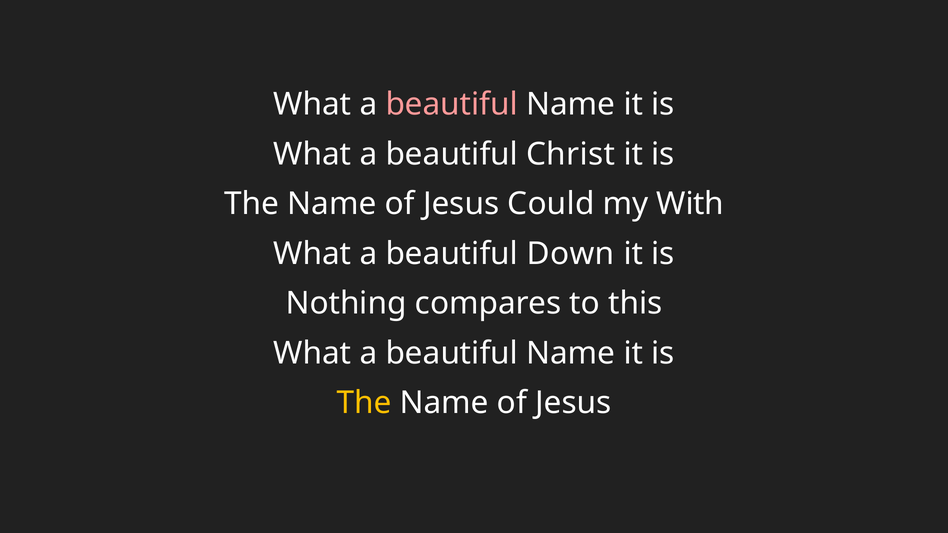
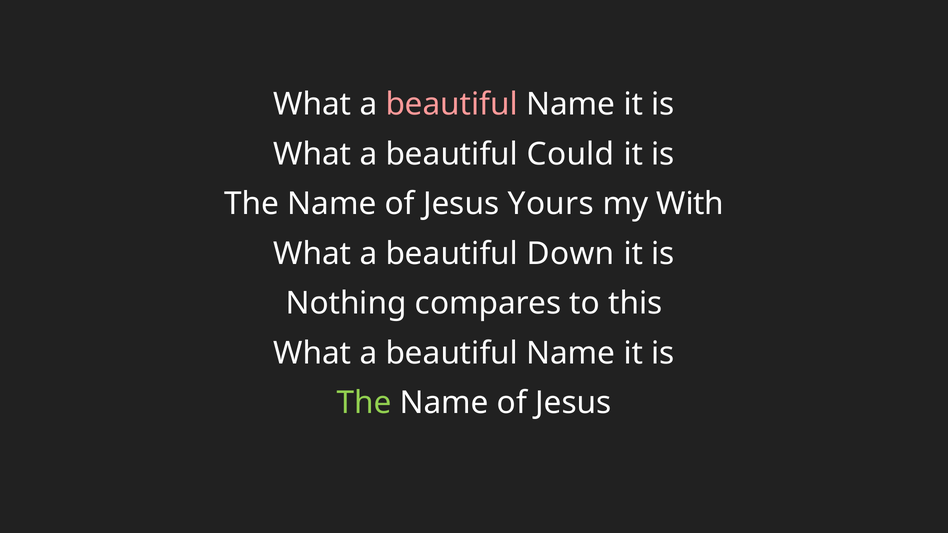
Christ: Christ -> Could
Could: Could -> Yours
The at (364, 403) colour: yellow -> light green
